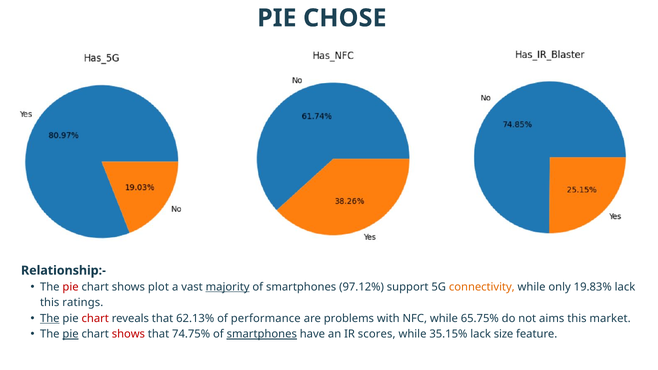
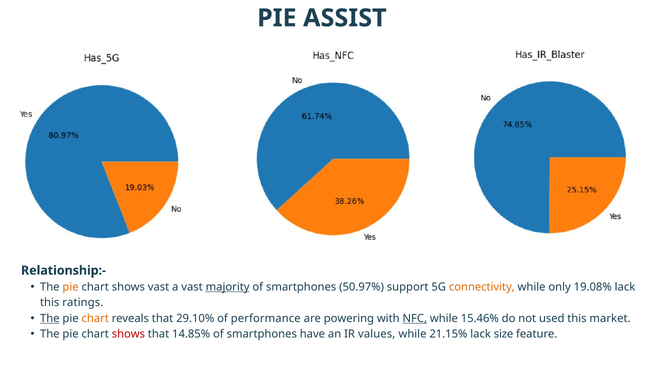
CHOSE: CHOSE -> ASSIST
pie at (71, 287) colour: red -> orange
shows plot: plot -> vast
97.12%: 97.12% -> 50.97%
19.83%: 19.83% -> 19.08%
chart at (95, 319) colour: red -> orange
62.13%: 62.13% -> 29.10%
problems: problems -> powering
NFC underline: none -> present
65.75%: 65.75% -> 15.46%
aims: aims -> used
pie at (71, 334) underline: present -> none
74.75%: 74.75% -> 14.85%
smartphones at (262, 334) underline: present -> none
scores: scores -> values
35.15%: 35.15% -> 21.15%
